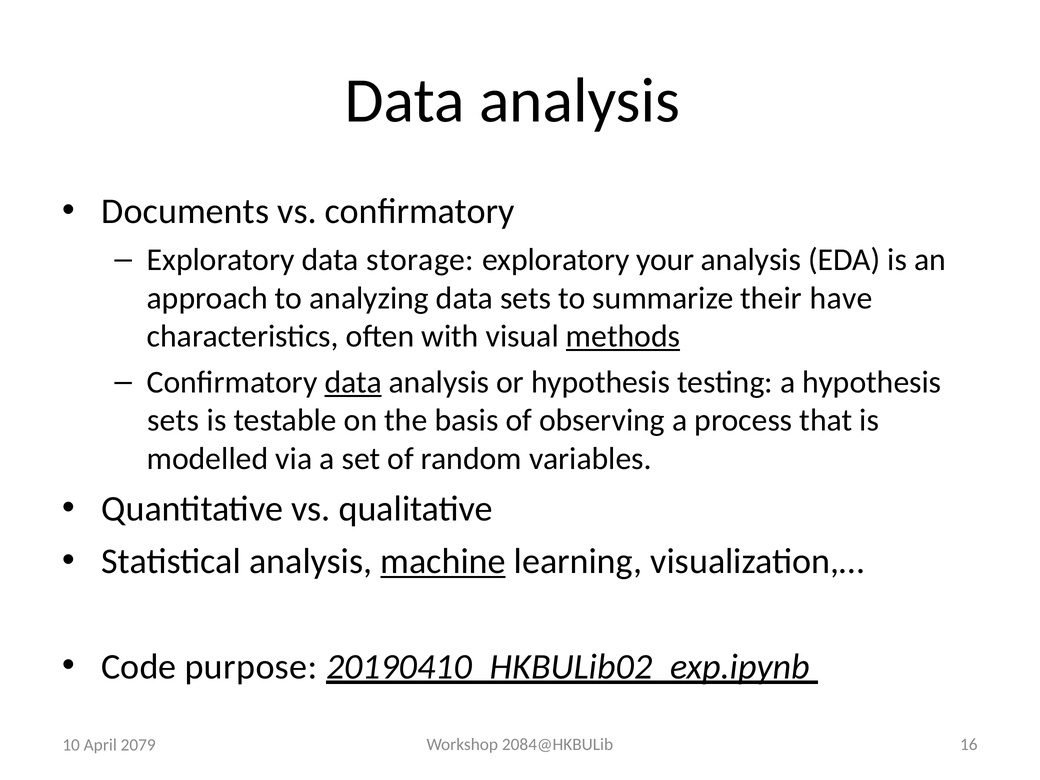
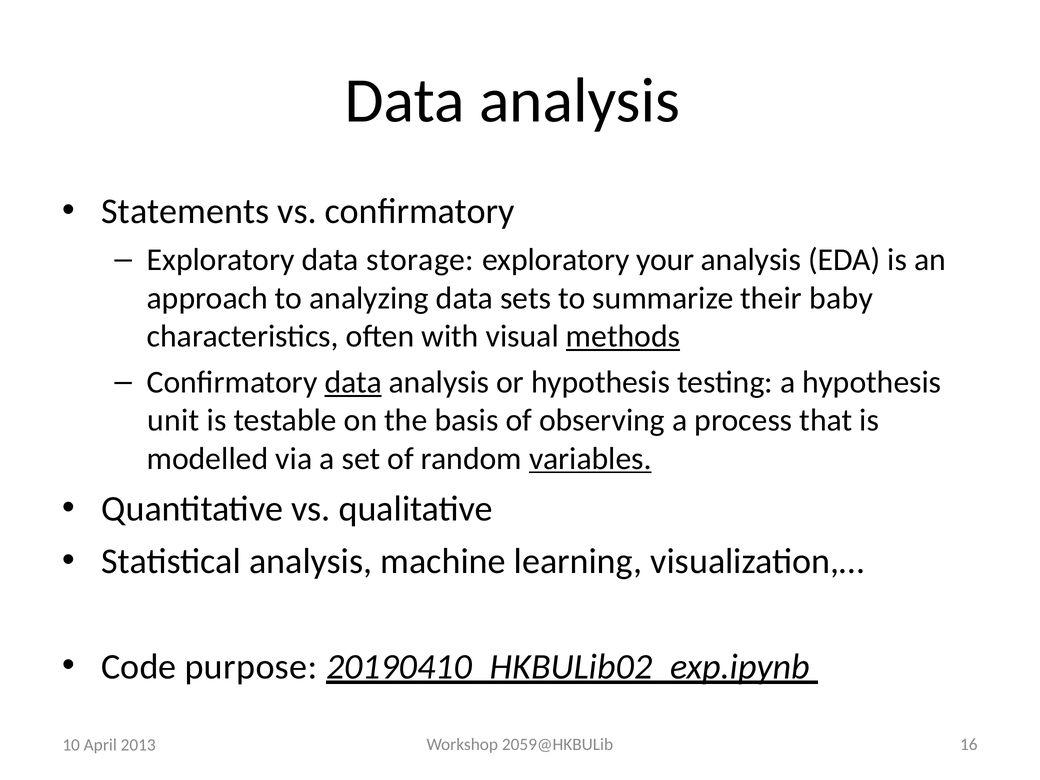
Documents: Documents -> Statements
have: have -> baby
sets at (173, 421): sets -> unit
variables underline: none -> present
machine underline: present -> none
2084@HKBULib: 2084@HKBULib -> 2059@HKBULib
2079: 2079 -> 2013
